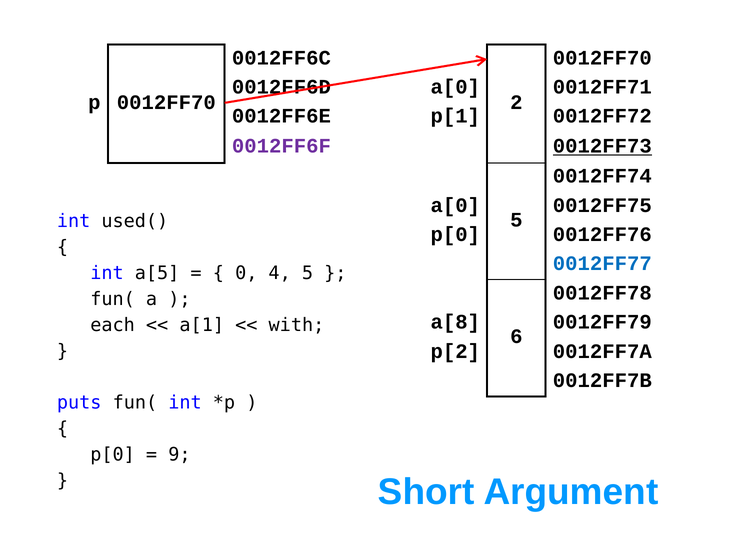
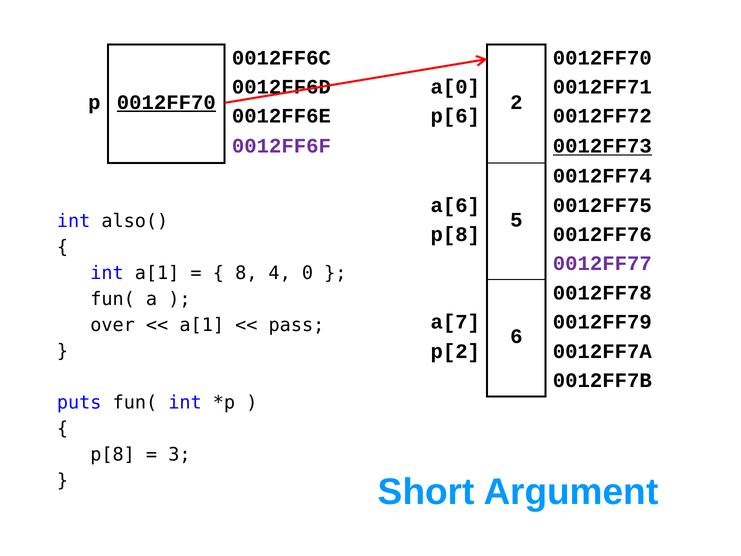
0012FF70 at (166, 102) underline: none -> present
p[1: p[1 -> p[6
a[0 at (455, 205): a[0 -> a[6
used(: used( -> also(
p[0 at (455, 234): p[0 -> p[8
0012FF77 colour: blue -> purple
int a[5: a[5 -> a[1
0: 0 -> 8
4 5: 5 -> 0
a[8: a[8 -> a[7
each: each -> over
with: with -> pass
p[0 at (113, 454): p[0 -> p[8
9: 9 -> 3
